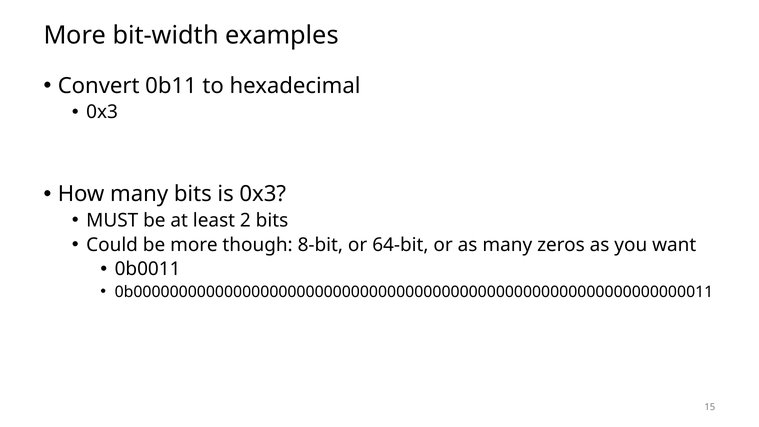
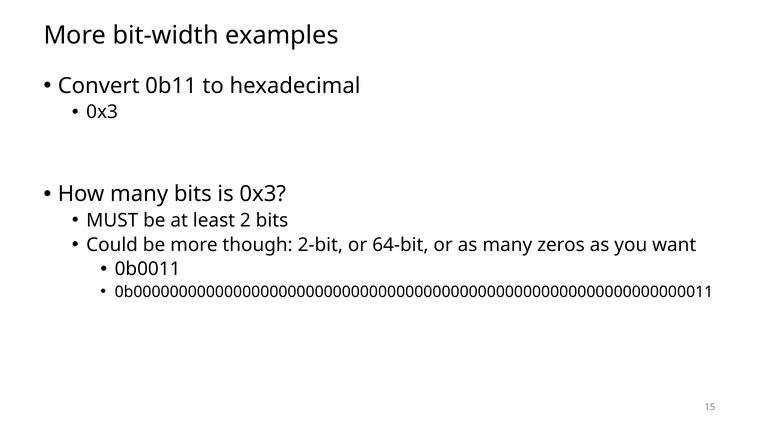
8-bit: 8-bit -> 2-bit
